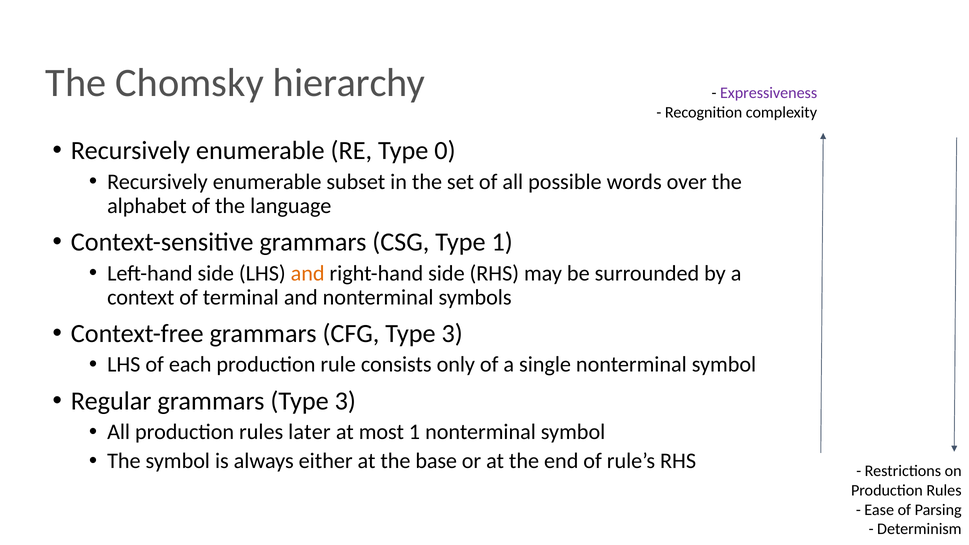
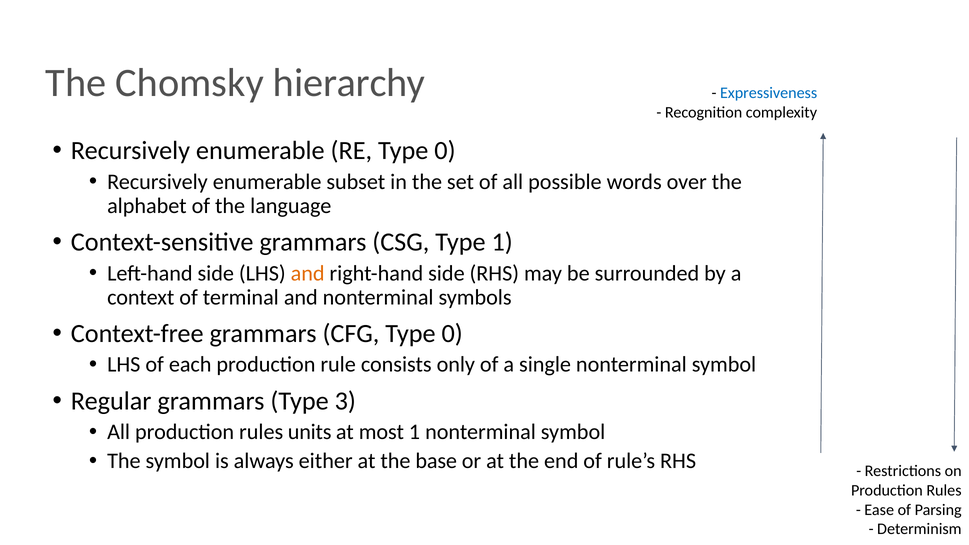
Expressiveness colour: purple -> blue
CFG Type 3: 3 -> 0
later: later -> units
